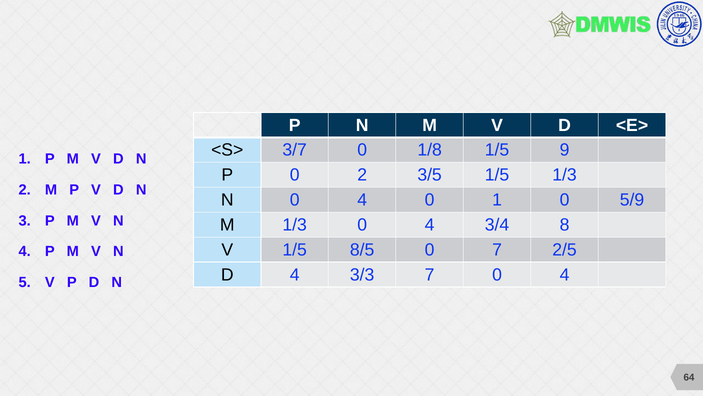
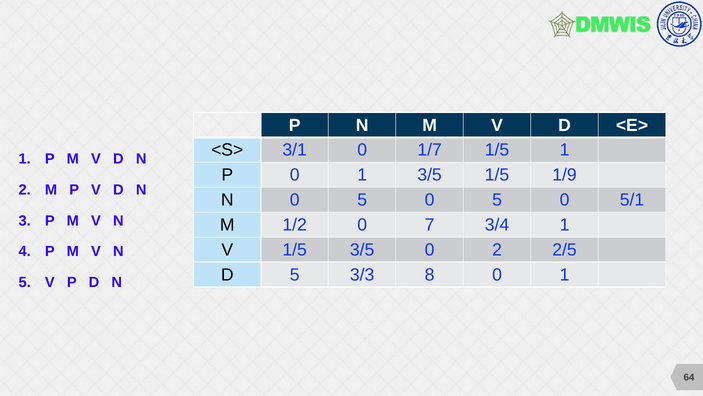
3/7: 3/7 -> 3/1
1/8: 1/8 -> 1/7
1/5 9: 9 -> 1
P 0 2: 2 -> 1
1/5 1/3: 1/3 -> 1/9
N 0 4: 4 -> 5
1 at (497, 200): 1 -> 5
5/9: 5/9 -> 5/1
M 1/3: 1/3 -> 1/2
4 at (430, 225): 4 -> 7
3/4 8: 8 -> 1
1/5 8/5: 8/5 -> 3/5
0 7: 7 -> 2
D 4: 4 -> 5
3/3 7: 7 -> 8
4 at (565, 274): 4 -> 1
